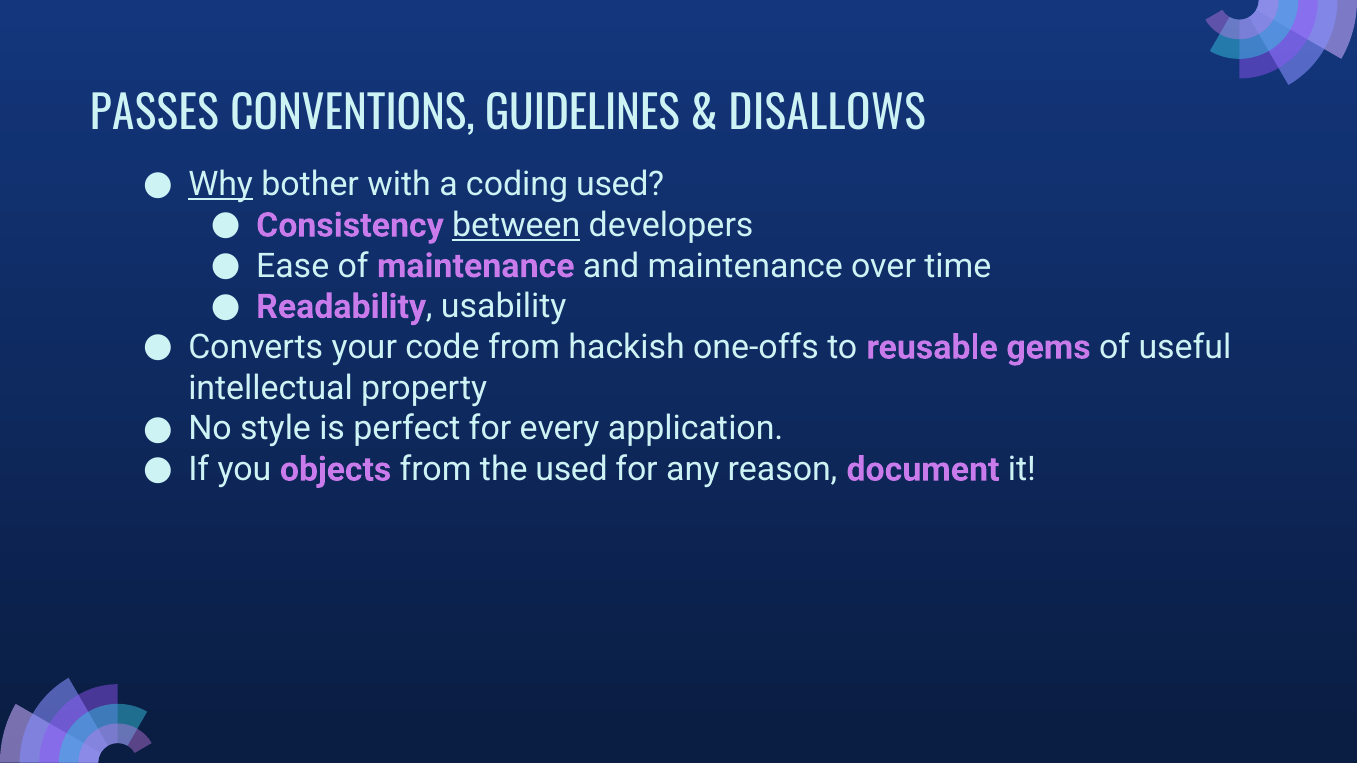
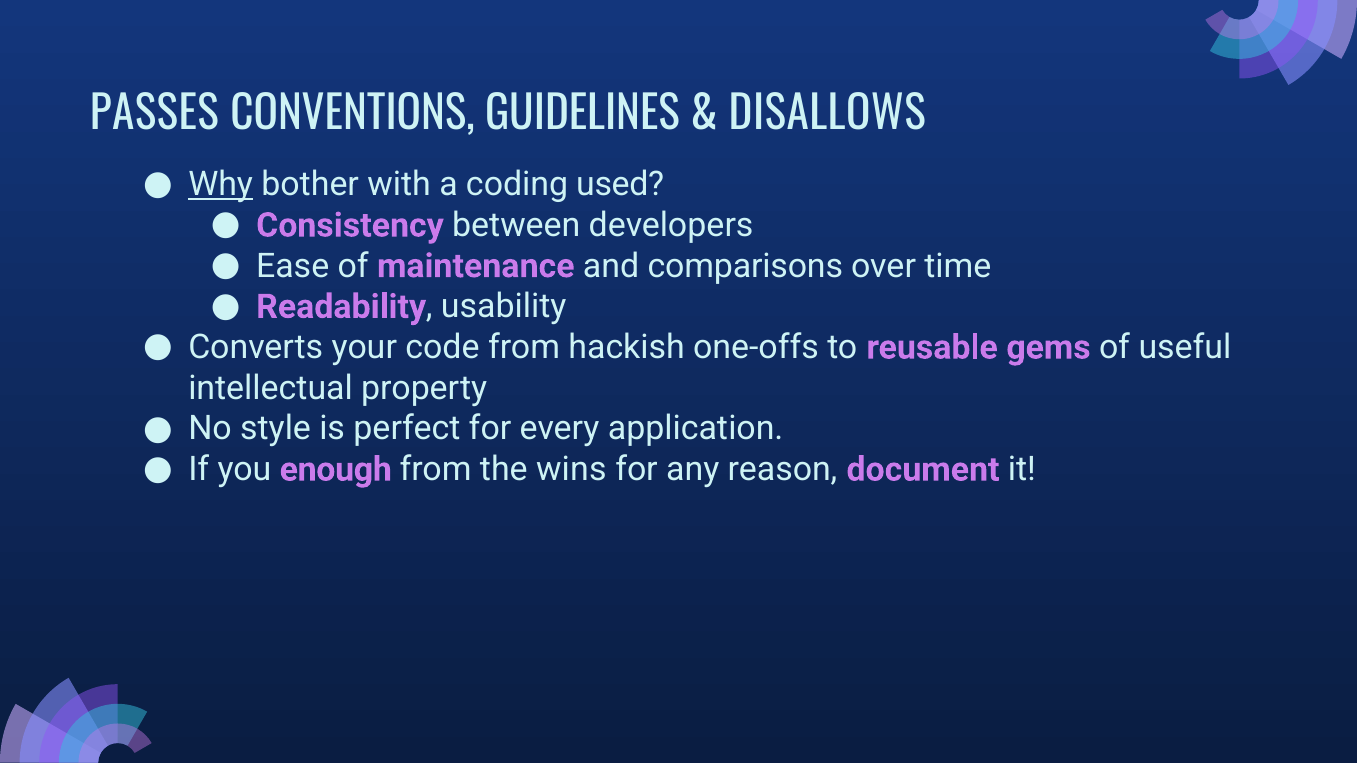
between underline: present -> none
and maintenance: maintenance -> comparisons
objects: objects -> enough
the used: used -> wins
